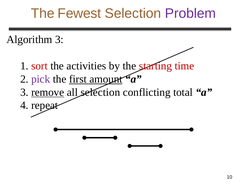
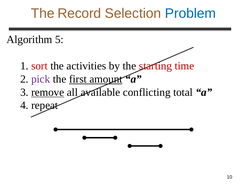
Fewest: Fewest -> Record
Problem colour: purple -> blue
Algorithm 3: 3 -> 5
all selection: selection -> available
